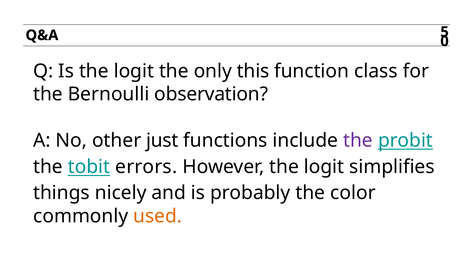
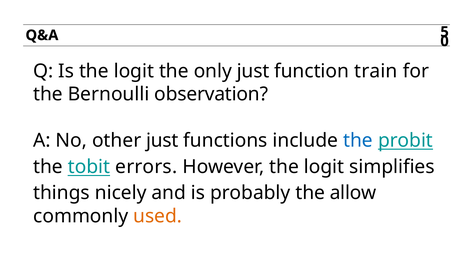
only this: this -> just
class: class -> train
the at (358, 140) colour: purple -> blue
color: color -> allow
